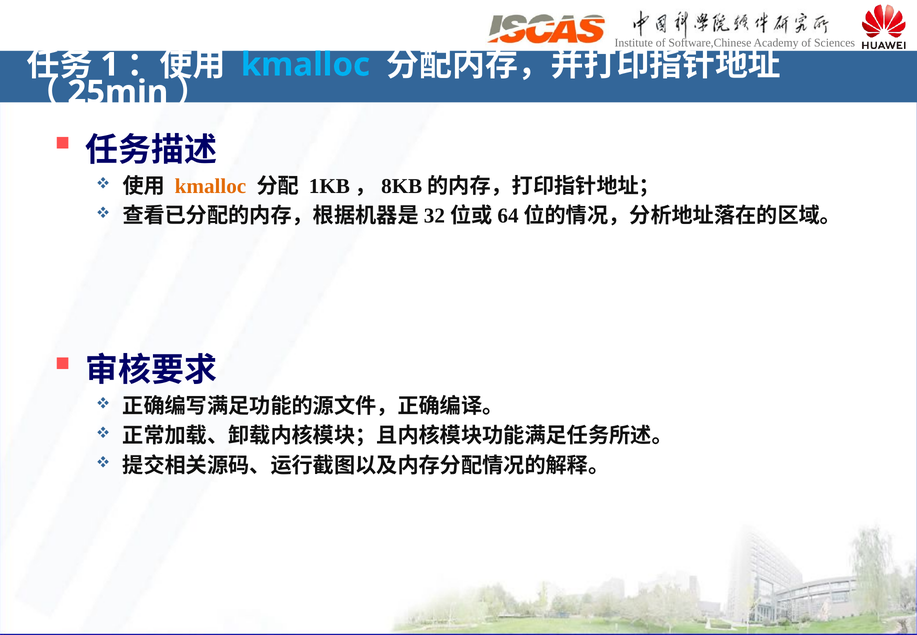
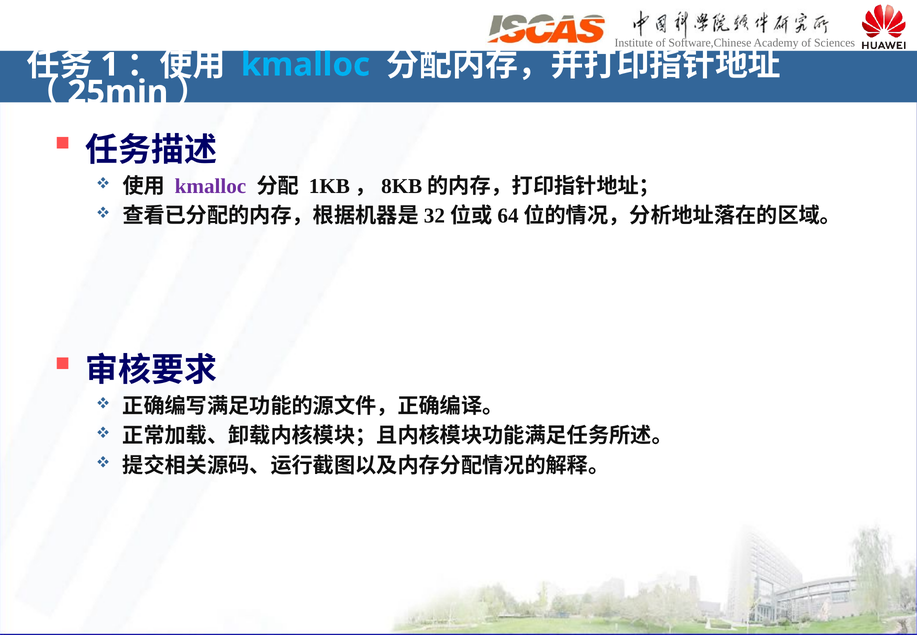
kmalloc at (210, 186) colour: orange -> purple
